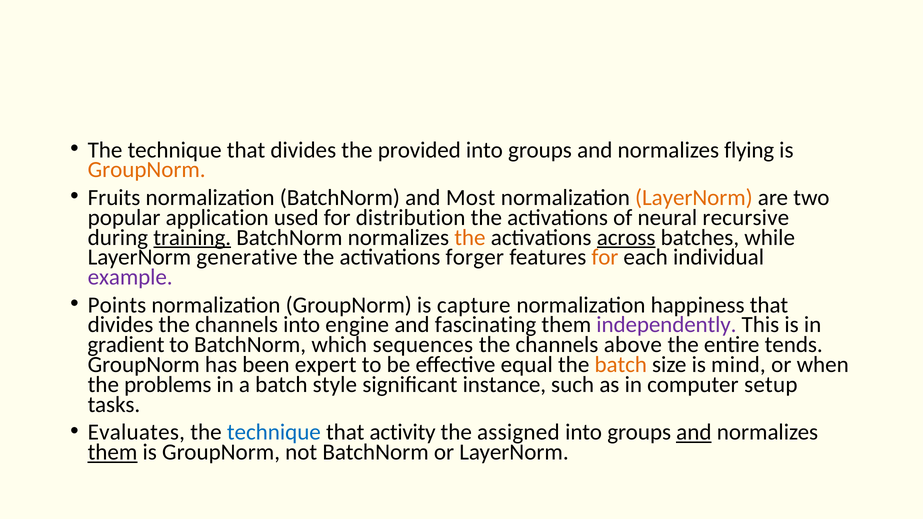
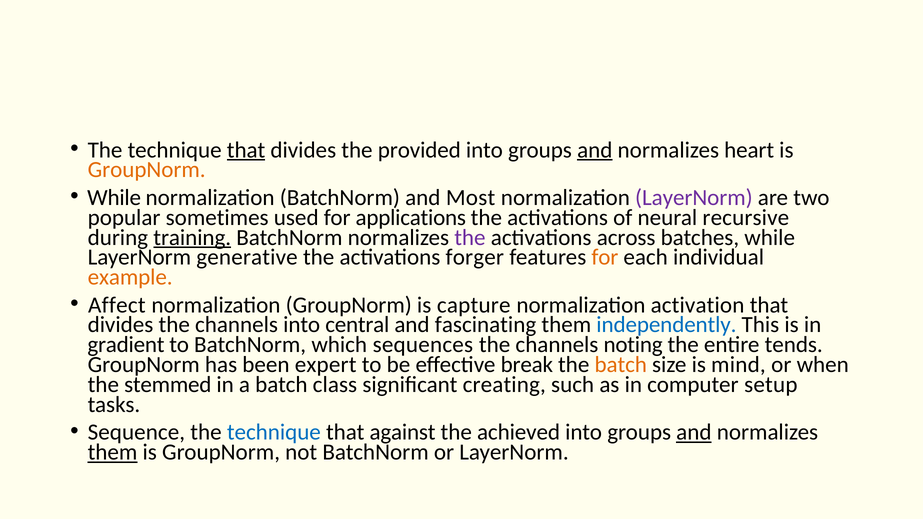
that at (246, 150) underline: none -> present
and at (595, 150) underline: none -> present
flying: flying -> heart
Fruits at (114, 198): Fruits -> While
LayerNorm at (694, 198) colour: orange -> purple
application: application -> sometimes
distribution: distribution -> applications
the at (470, 237) colour: orange -> purple
across underline: present -> none
example colour: purple -> orange
Points: Points -> Affect
happiness: happiness -> activation
engine: engine -> central
independently colour: purple -> blue
above: above -> noting
equal: equal -> break
problems: problems -> stemmed
style: style -> class
instance: instance -> creating
Evaluates: Evaluates -> Sequence
activity: activity -> against
assigned: assigned -> achieved
